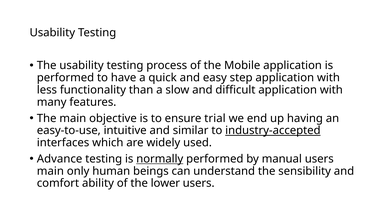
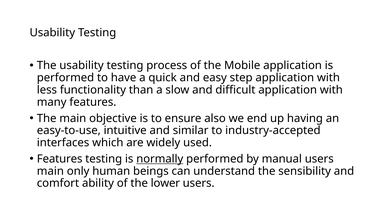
trial: trial -> also
industry-accepted underline: present -> none
Advance at (60, 159): Advance -> Features
